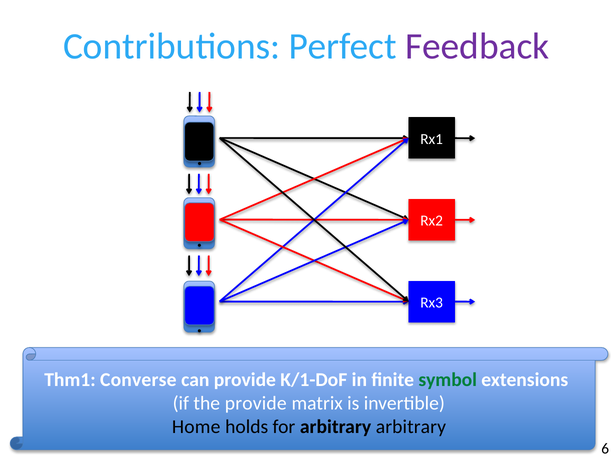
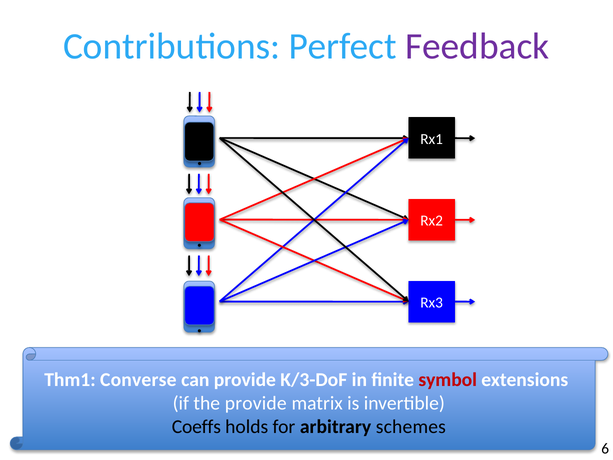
K/1-DoF: K/1-DoF -> K/3-DoF
symbol colour: green -> red
Home: Home -> Coeffs
arbitrary arbitrary: arbitrary -> schemes
